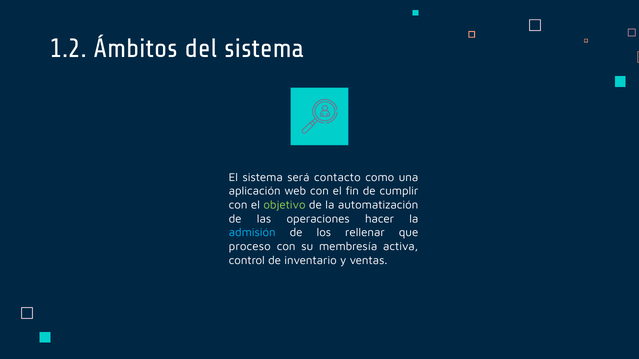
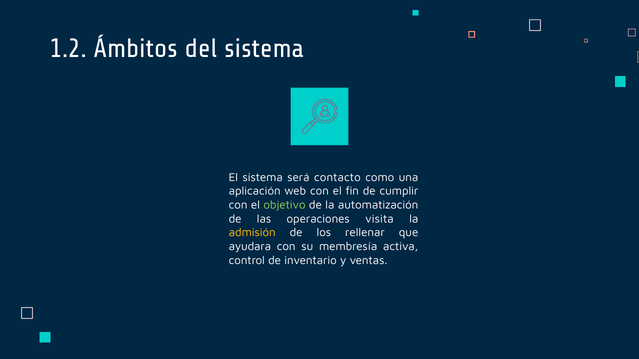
hacer: hacer -> visita
admisión colour: light blue -> yellow
proceso: proceso -> ayudara
